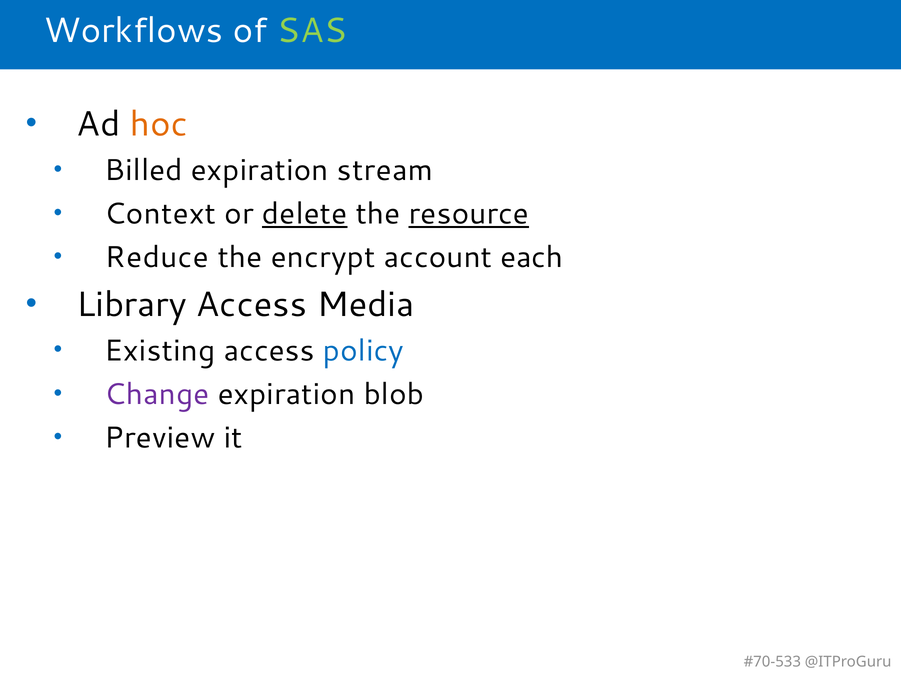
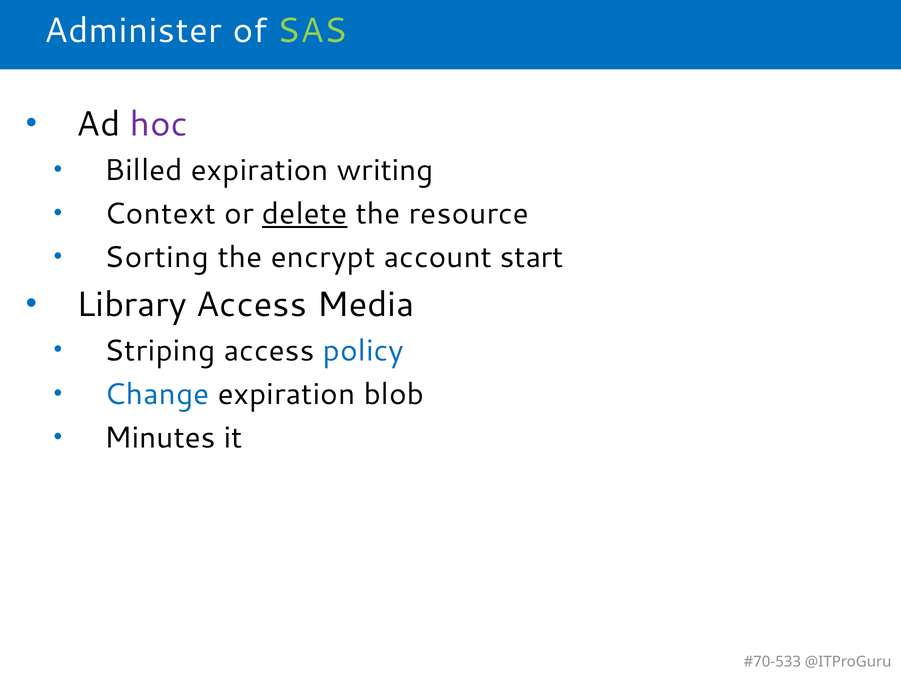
Workflows: Workflows -> Administer
hoc colour: orange -> purple
stream: stream -> writing
resource underline: present -> none
Reduce: Reduce -> Sorting
each: each -> start
Existing: Existing -> Striping
Change colour: purple -> blue
Preview: Preview -> Minutes
